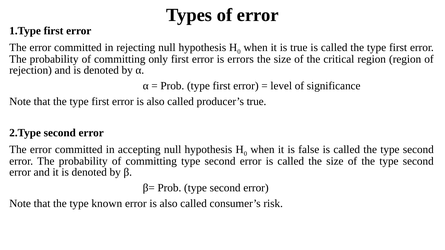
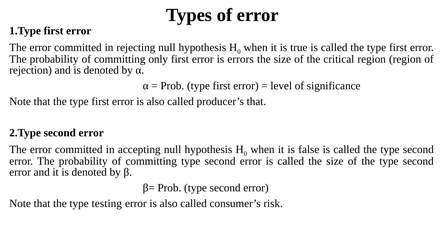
producer’s true: true -> that
known: known -> testing
